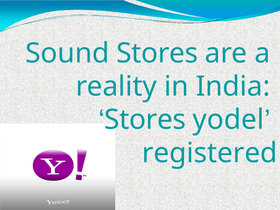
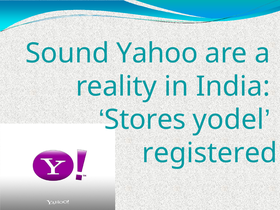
Sound Stores: Stores -> Yahoo
